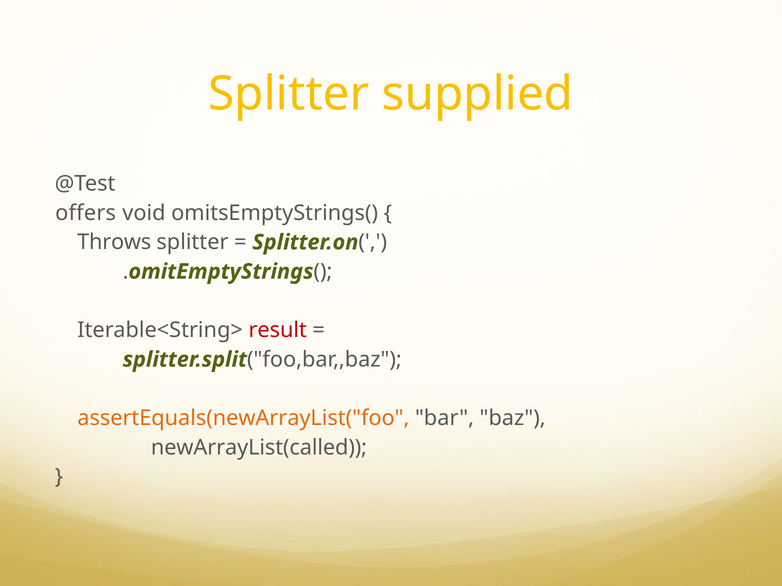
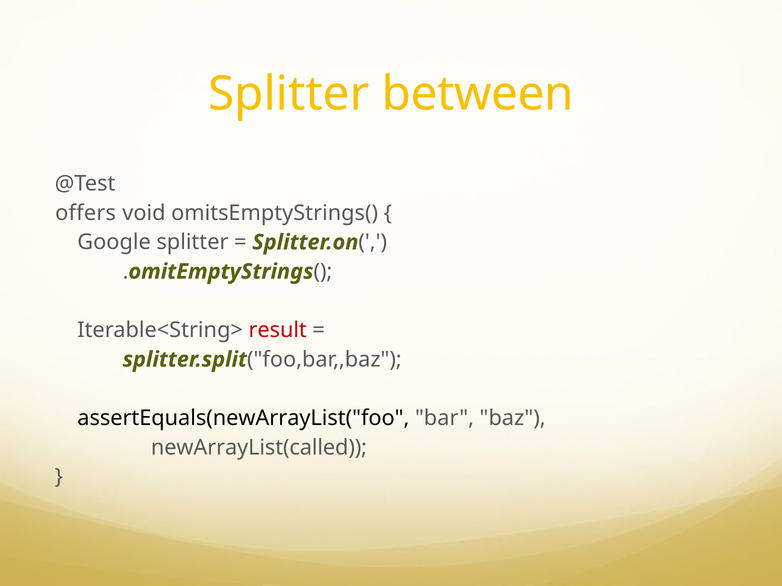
supplied: supplied -> between
Throws: Throws -> Google
assertEquals(newArrayList("foo colour: orange -> black
